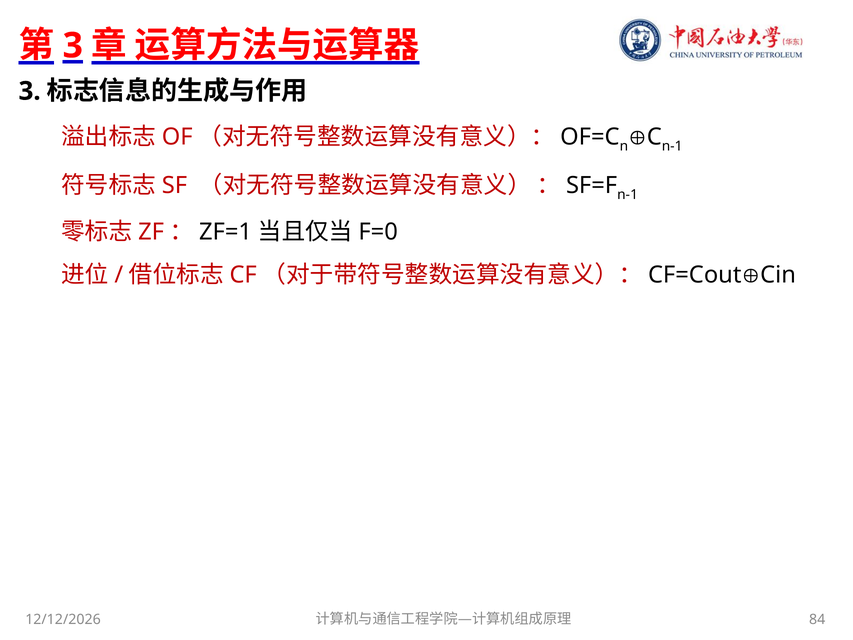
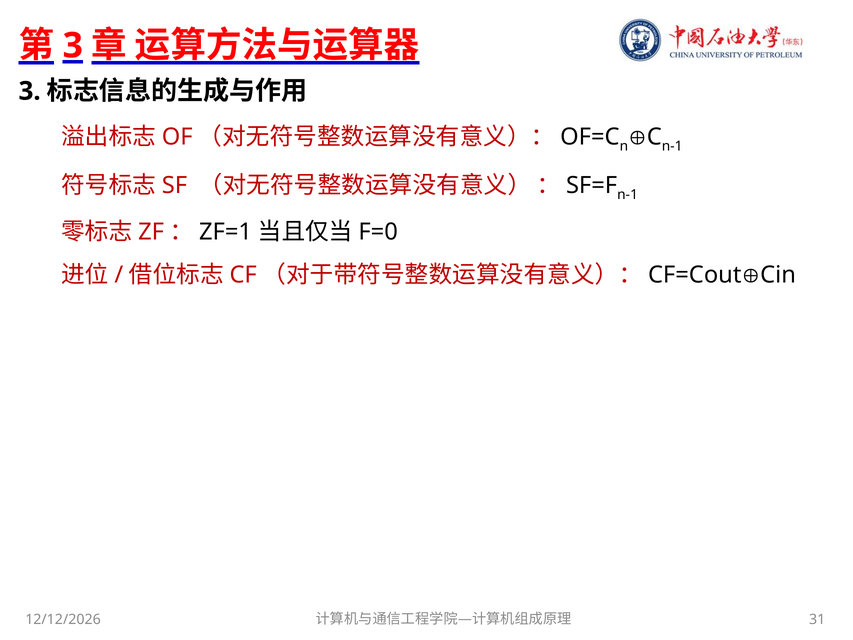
84: 84 -> 31
